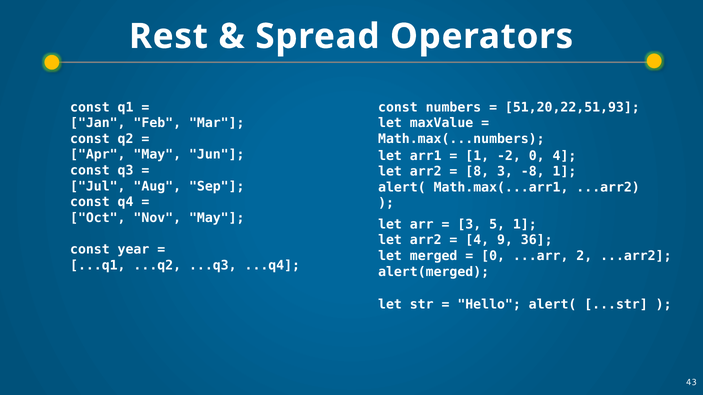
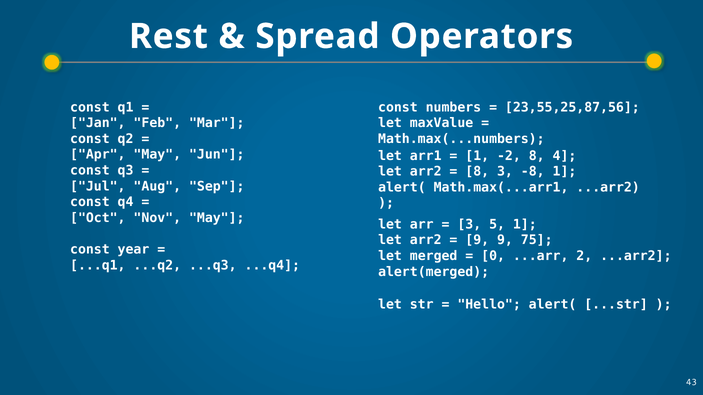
51,20,22,51,93: 51,20,22,51,93 -> 23,55,25,87,56
-2 0: 0 -> 8
4 at (477, 240): 4 -> 9
36: 36 -> 75
